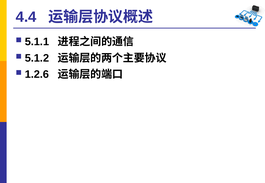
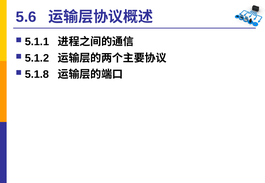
4.4: 4.4 -> 5.6
1.2.6: 1.2.6 -> 5.1.8
